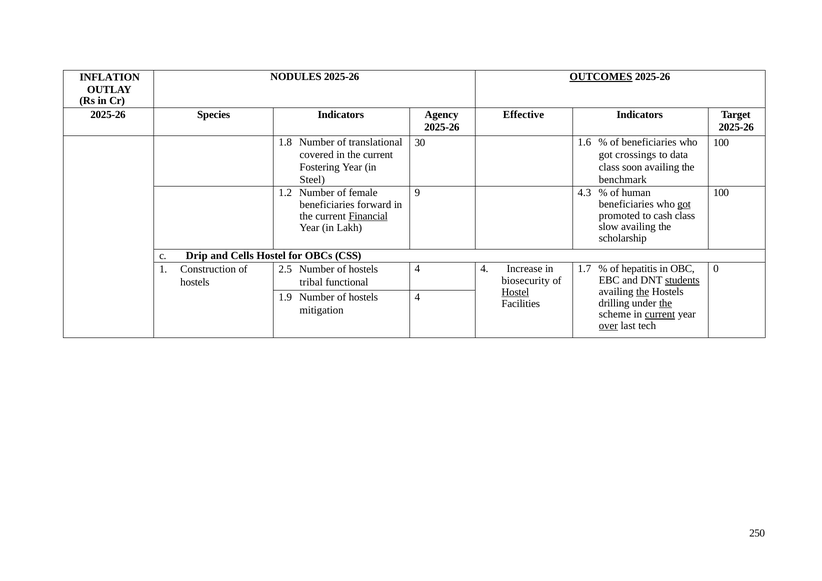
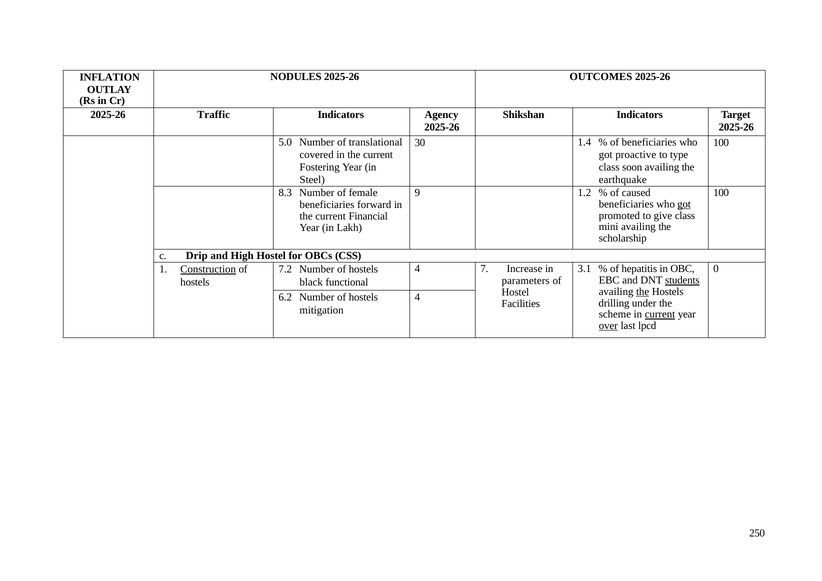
OUTCOMES underline: present -> none
Species: Species -> Traffic
Effective: Effective -> Shikshan
1.8: 1.8 -> 5.0
1.6: 1.6 -> 1.4
crossings: crossings -> proactive
data: data -> type
benchmark: benchmark -> earthquake
1.2: 1.2 -> 8.3
4.3: 4.3 -> 1.2
human: human -> caused
cash: cash -> give
Financial underline: present -> none
slow: slow -> mini
Cells: Cells -> High
4 4: 4 -> 7
1.7: 1.7 -> 3.1
Construction underline: none -> present
2.5: 2.5 -> 7.2
biosecurity: biosecurity -> parameters
tribal: tribal -> black
Hostel at (515, 292) underline: present -> none
1.9: 1.9 -> 6.2
the at (666, 303) underline: present -> none
tech: tech -> lpcd
